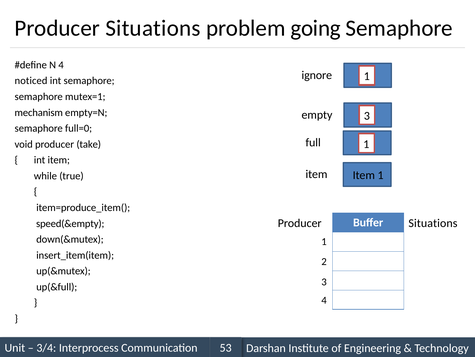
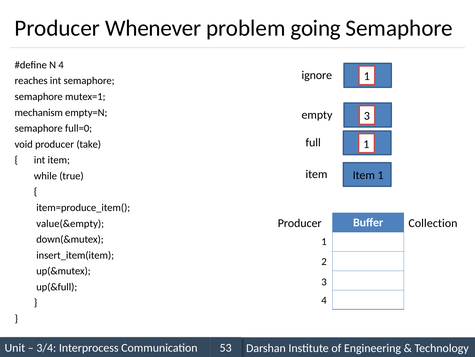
Situations at (153, 28): Situations -> Whenever
noticed: noticed -> reaches
Situations at (433, 223): Situations -> Collection
speed(&empty: speed(&empty -> value(&empty
